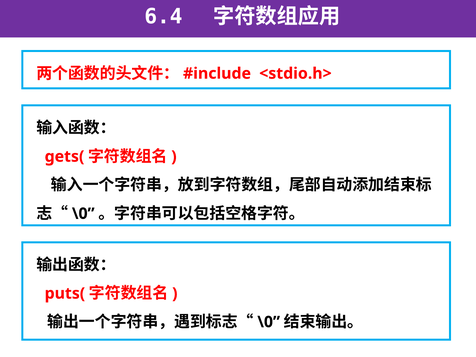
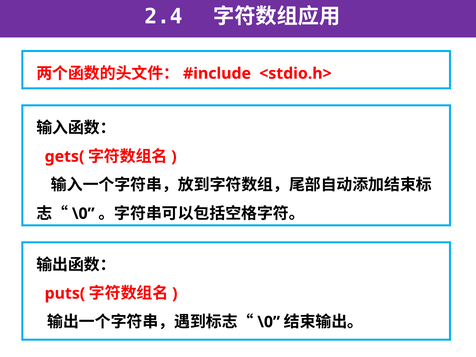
6.4: 6.4 -> 2.4
